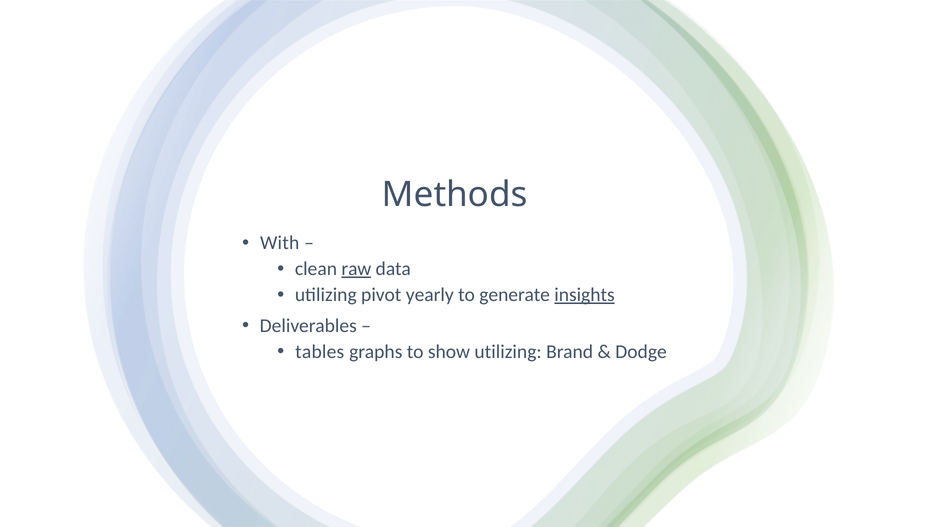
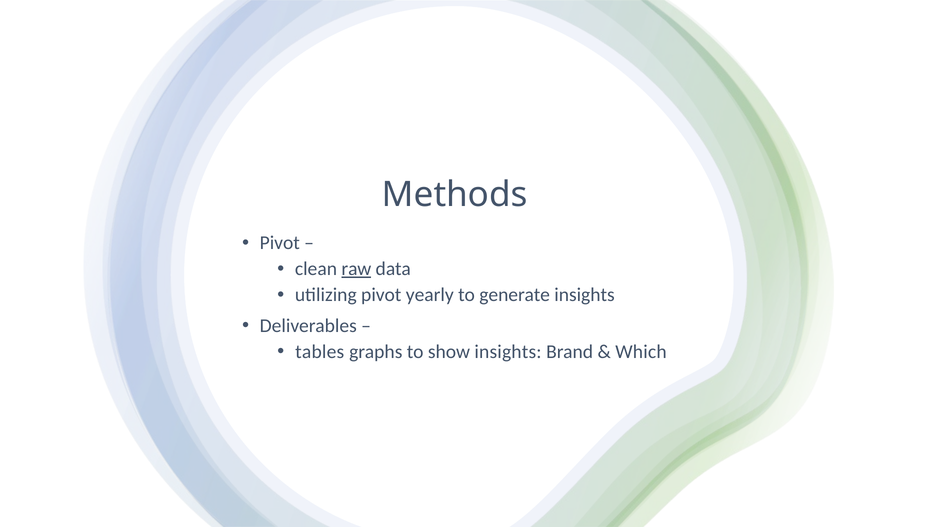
With at (280, 243): With -> Pivot
insights at (584, 295) underline: present -> none
show utilizing: utilizing -> insights
Dodge: Dodge -> Which
